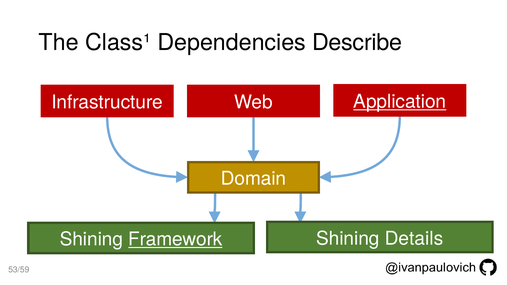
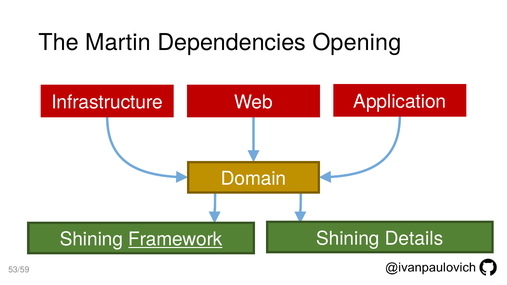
Class¹: Class¹ -> Martin
Describe: Describe -> Opening
Application underline: present -> none
